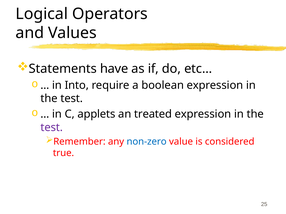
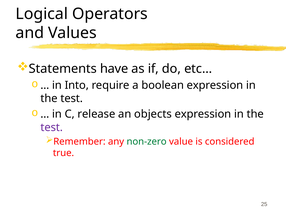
applets: applets -> release
treated: treated -> objects
non-zero colour: blue -> green
